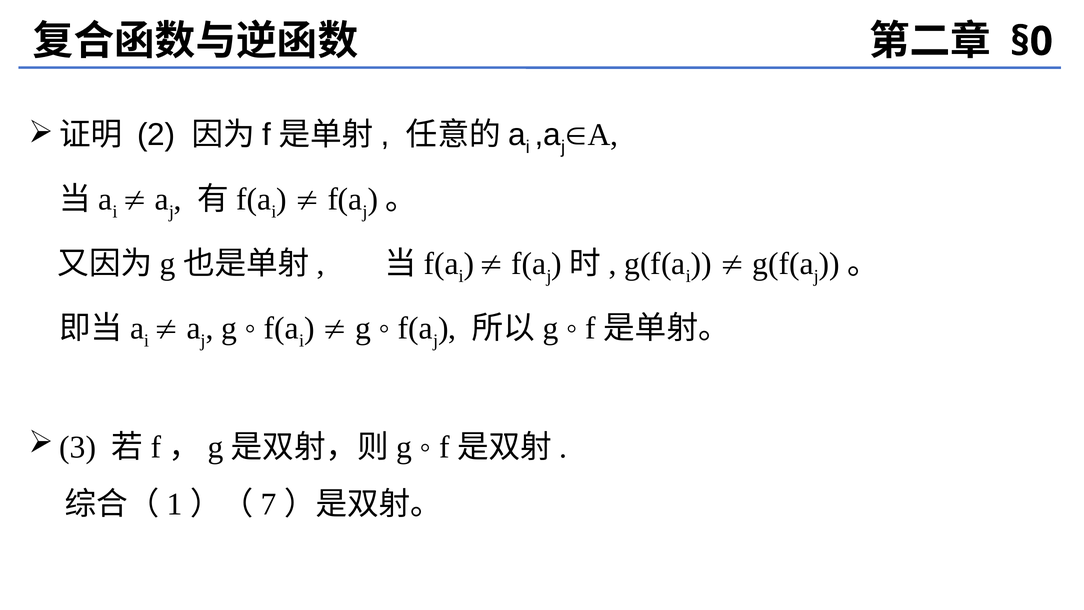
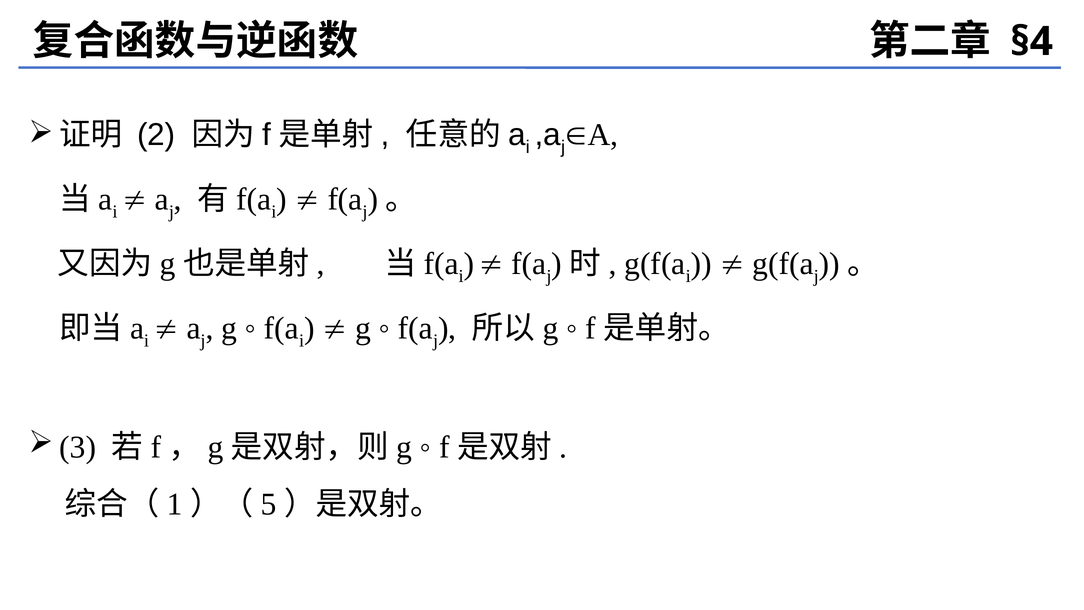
§0: §0 -> §4
7: 7 -> 5
